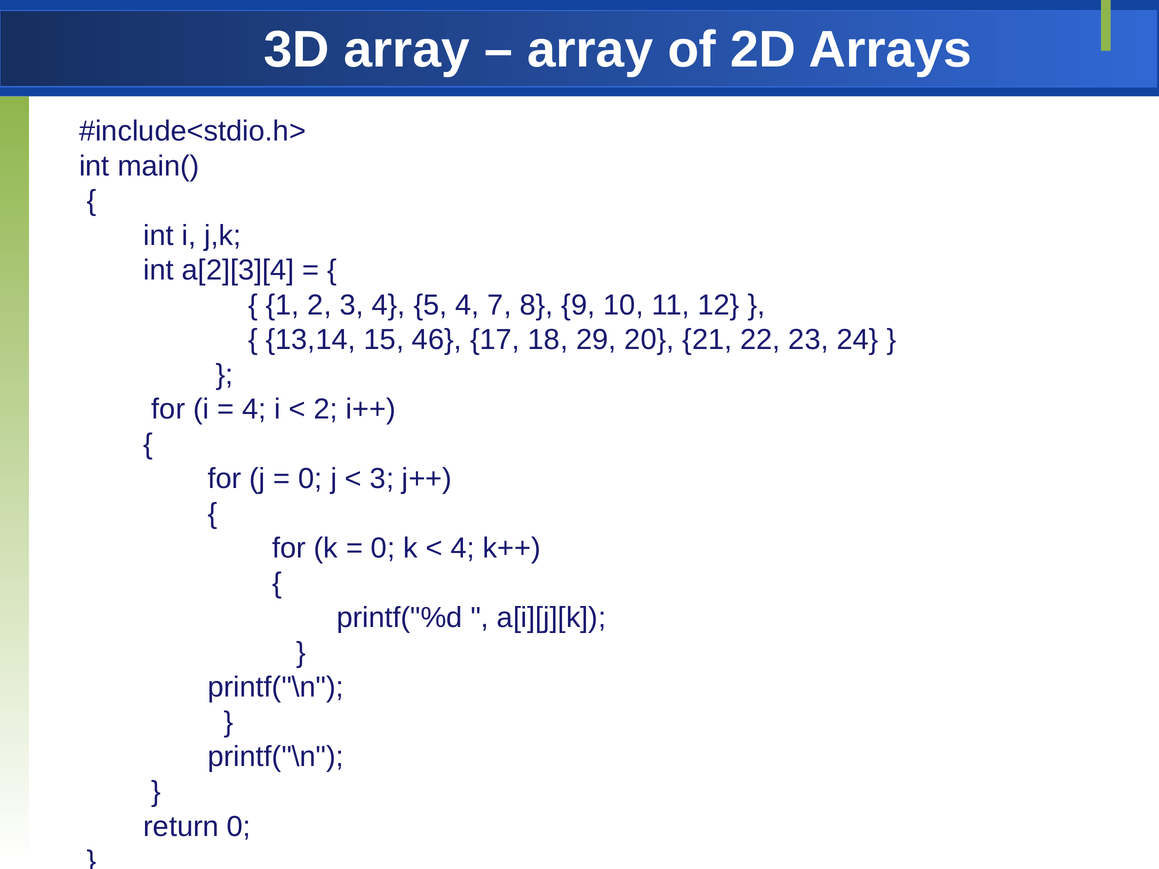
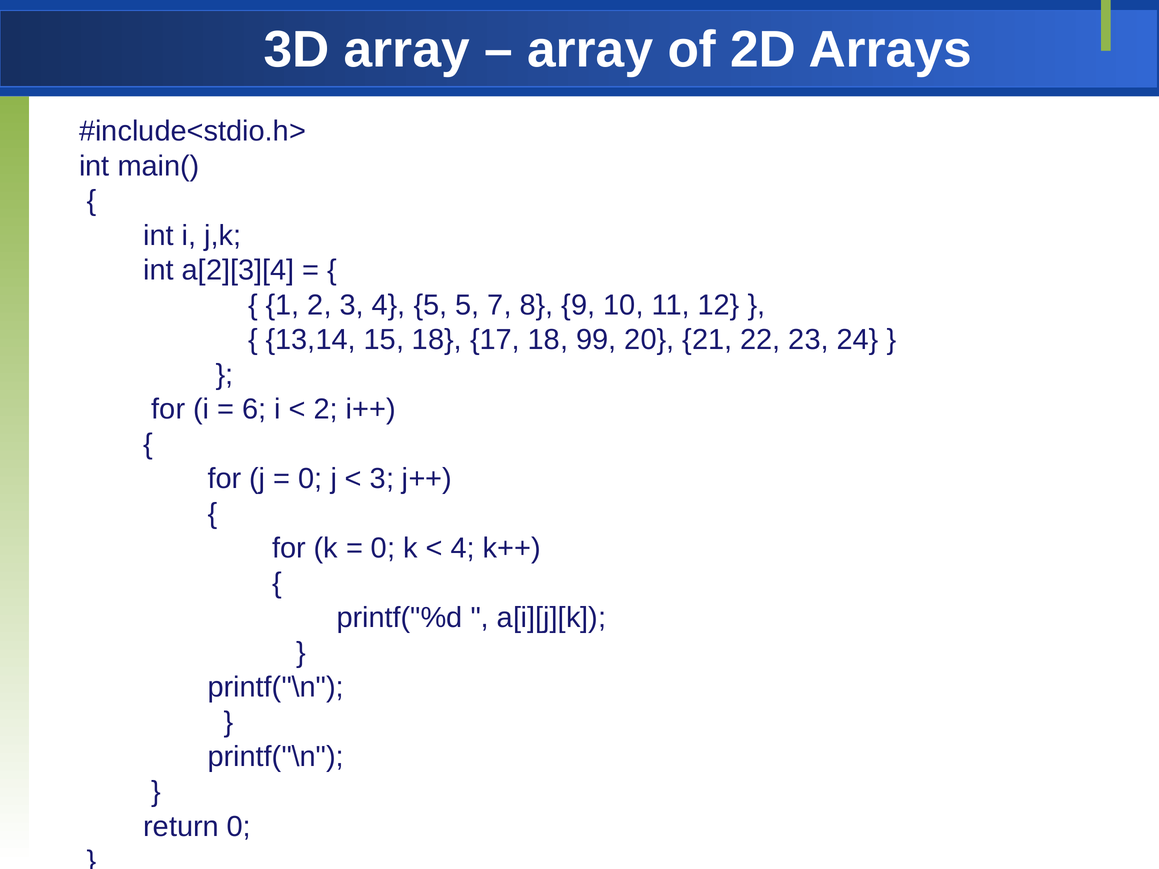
5 4: 4 -> 5
15 46: 46 -> 18
29: 29 -> 99
4 at (254, 409): 4 -> 6
